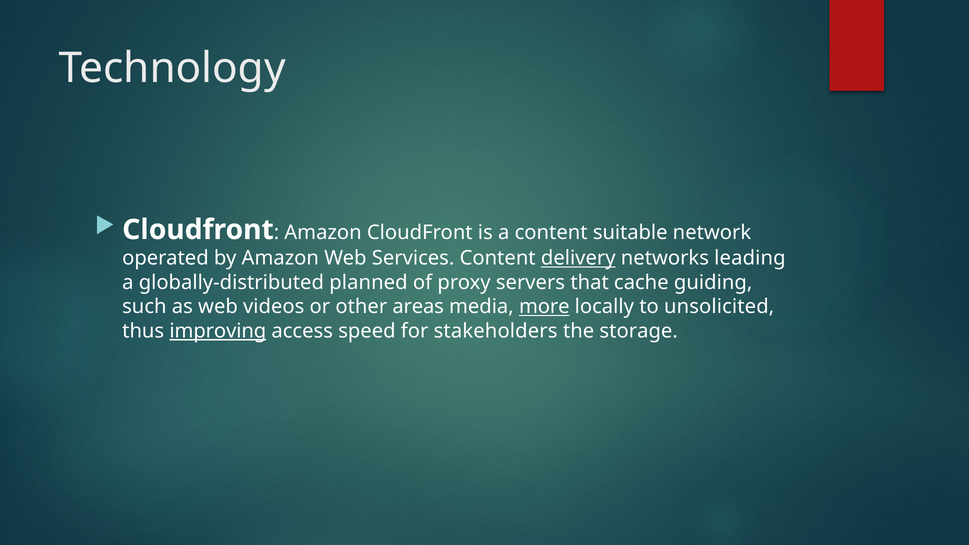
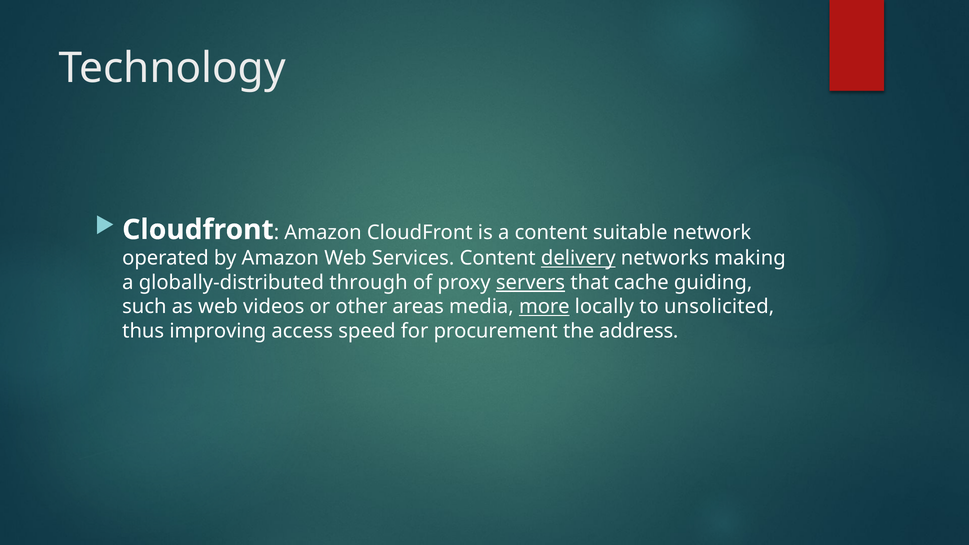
leading: leading -> making
planned: planned -> through
servers underline: none -> present
improving underline: present -> none
stakeholders: stakeholders -> procurement
storage: storage -> address
